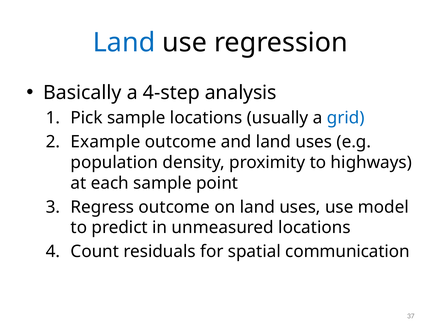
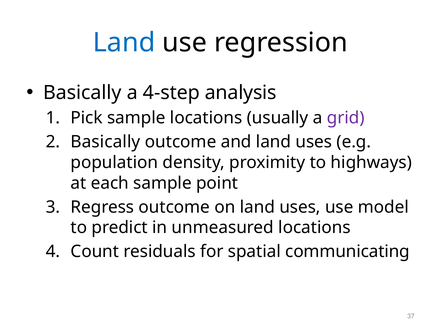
grid colour: blue -> purple
Example at (105, 142): Example -> Basically
communication: communication -> communicating
